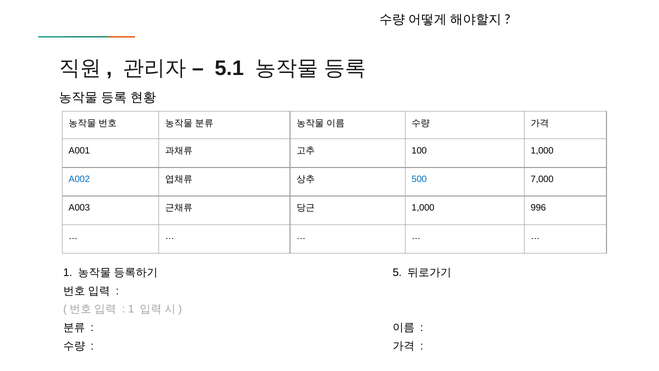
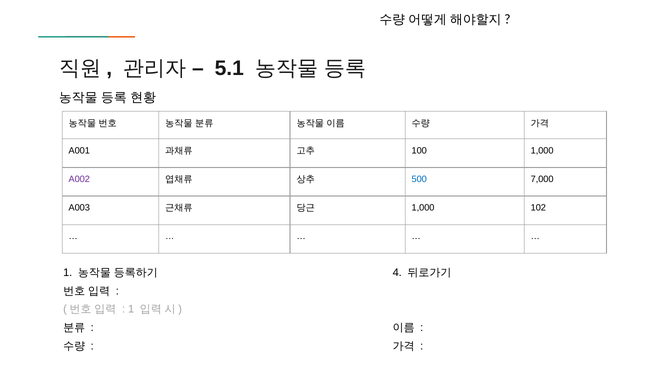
A002 colour: blue -> purple
996: 996 -> 102
5: 5 -> 4
